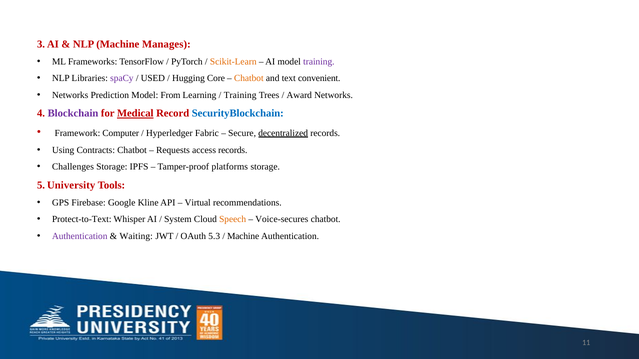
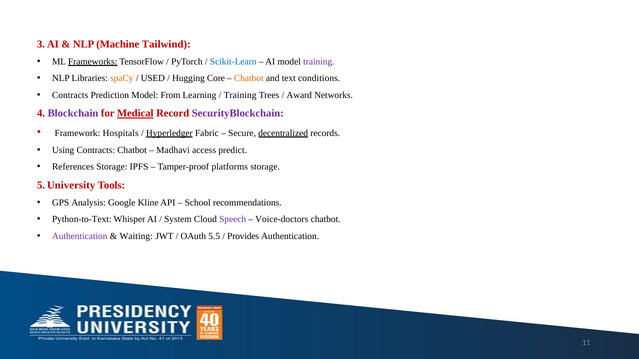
Manages: Manages -> Tailwind
Frameworks underline: none -> present
Scikit-Learn colour: orange -> blue
spaCy colour: purple -> orange
convenient: convenient -> conditions
Networks at (70, 95): Networks -> Contracts
SecurityBlockchain colour: blue -> purple
Computer: Computer -> Hospitals
Hyperledger underline: none -> present
Requests: Requests -> Madhavi
access records: records -> predict
Challenges: Challenges -> References
Firebase: Firebase -> Analysis
Virtual: Virtual -> School
Protect-to-Text: Protect-to-Text -> Python-to-Text
Speech colour: orange -> purple
Voice-secures: Voice-secures -> Voice-doctors
5.3: 5.3 -> 5.5
Machine at (243, 236): Machine -> Provides
